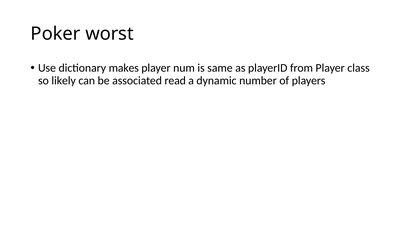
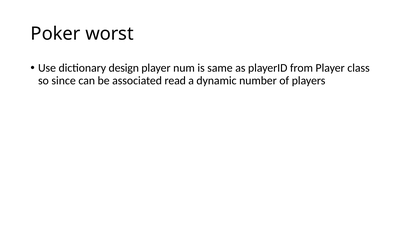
makes: makes -> design
likely: likely -> since
